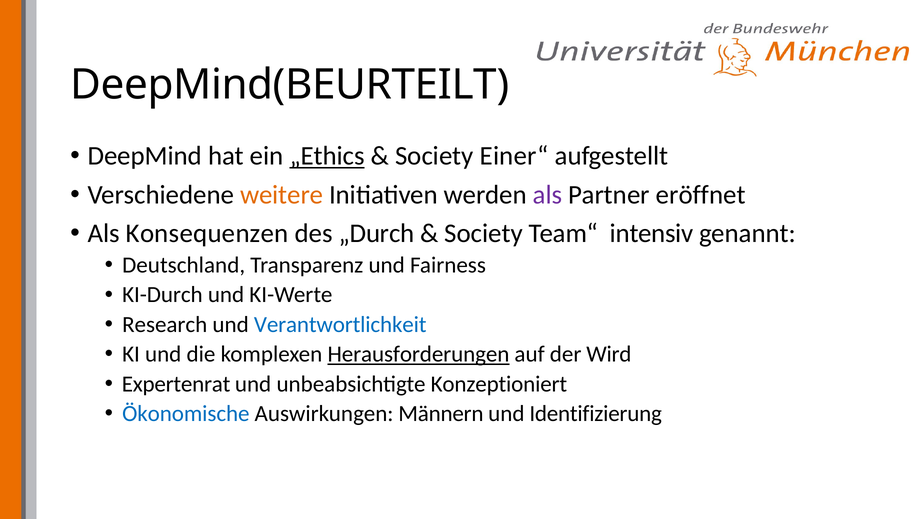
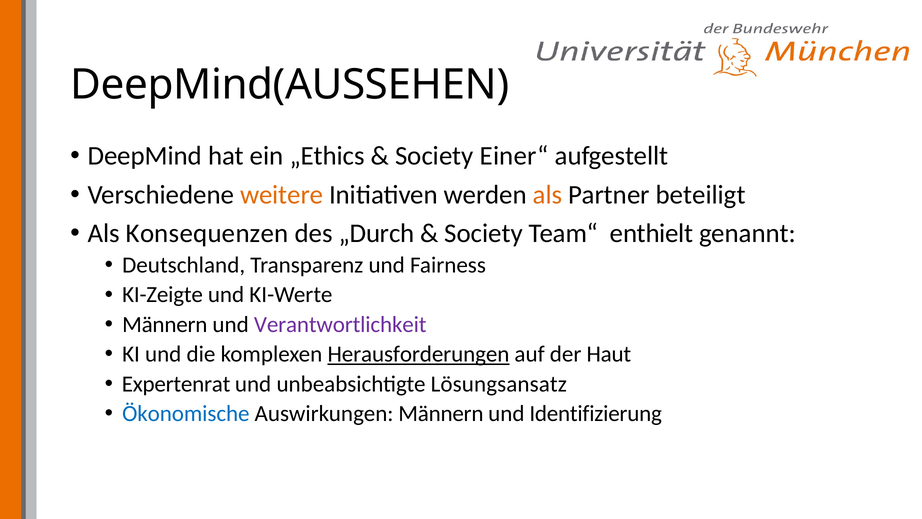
DeepMind(BEURTEILT: DeepMind(BEURTEILT -> DeepMind(AUSSEHEN
„Ethics underline: present -> none
als at (548, 195) colour: purple -> orange
eröffnet: eröffnet -> beteiligt
intensiv: intensiv -> enthielt
KI-Durch: KI-Durch -> KI-Zeigte
Research at (165, 324): Research -> Männern
Verantwortlichkeit colour: blue -> purple
Wird: Wird -> Haut
Konzeptioniert: Konzeptioniert -> Lösungsansatz
